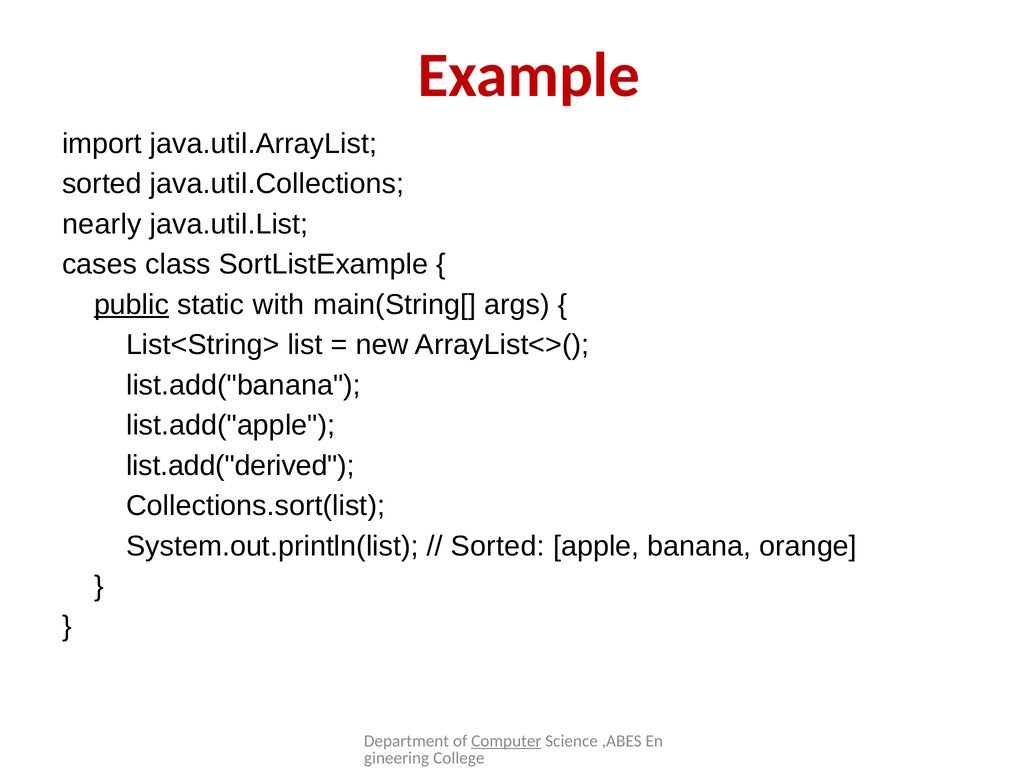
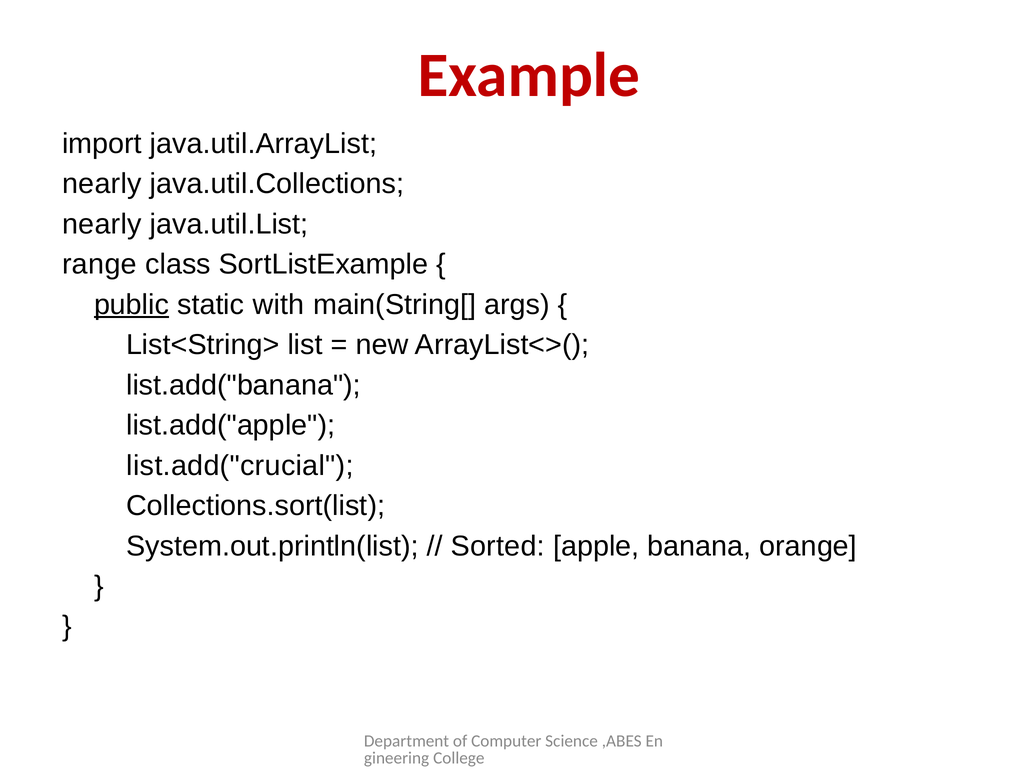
sorted at (102, 184): sorted -> nearly
cases: cases -> range
list.add("derived: list.add("derived -> list.add("crucial
Computer underline: present -> none
